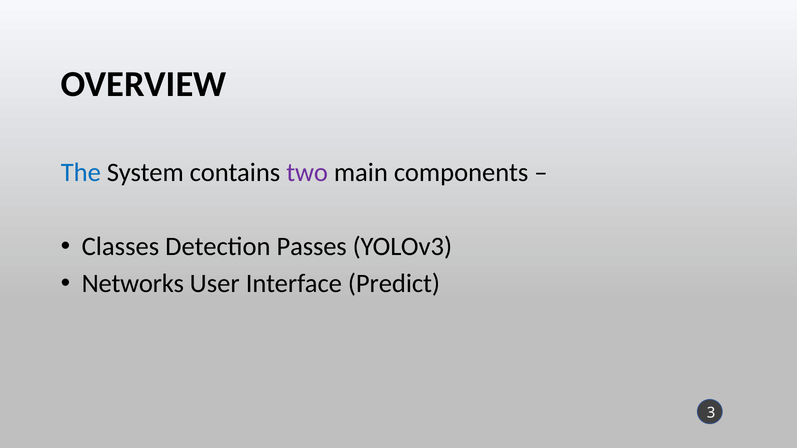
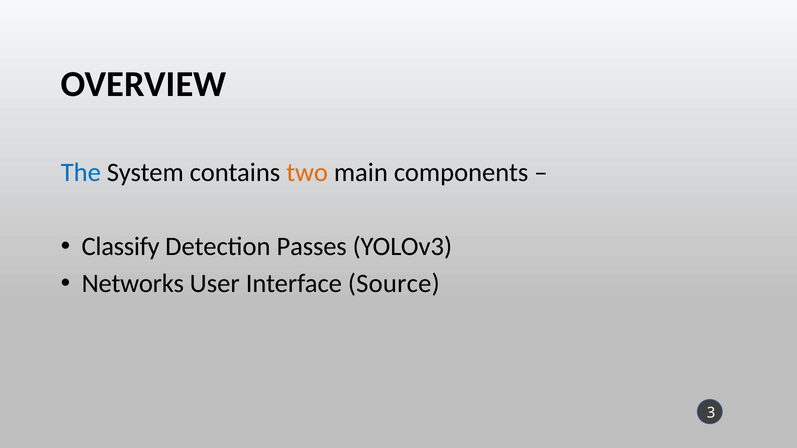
two colour: purple -> orange
Classes: Classes -> Classify
Predict: Predict -> Source
